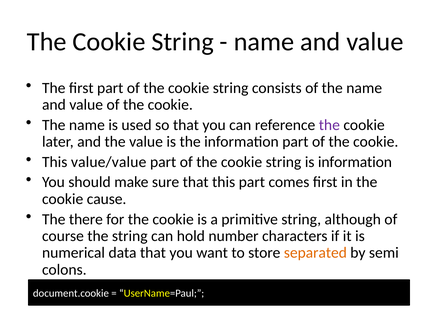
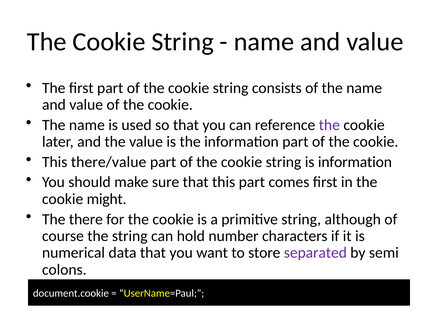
value/value: value/value -> there/value
cause: cause -> might
separated colour: orange -> purple
